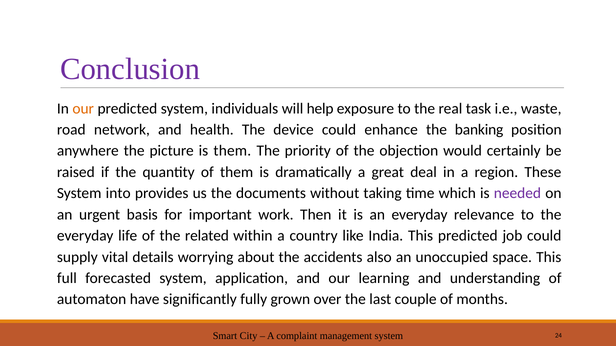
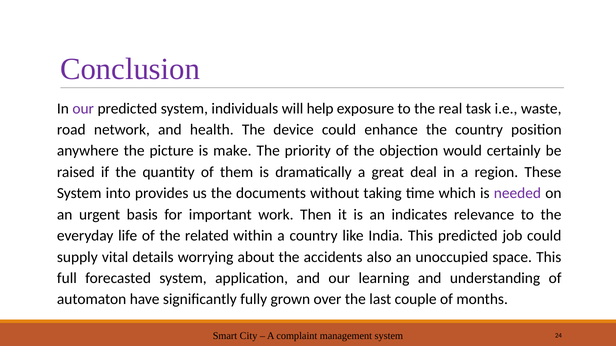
our at (83, 109) colour: orange -> purple
the banking: banking -> country
is them: them -> make
an everyday: everyday -> indicates
